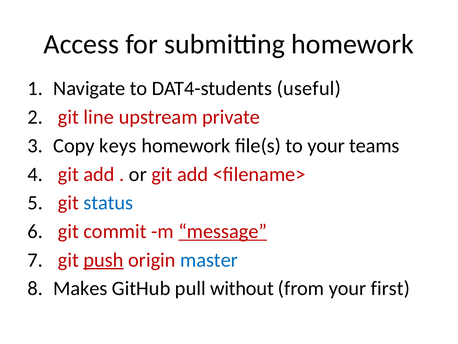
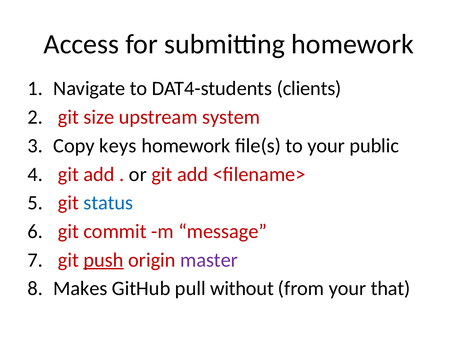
useful: useful -> clients
line: line -> size
private: private -> system
teams: teams -> public
message underline: present -> none
master colour: blue -> purple
first: first -> that
